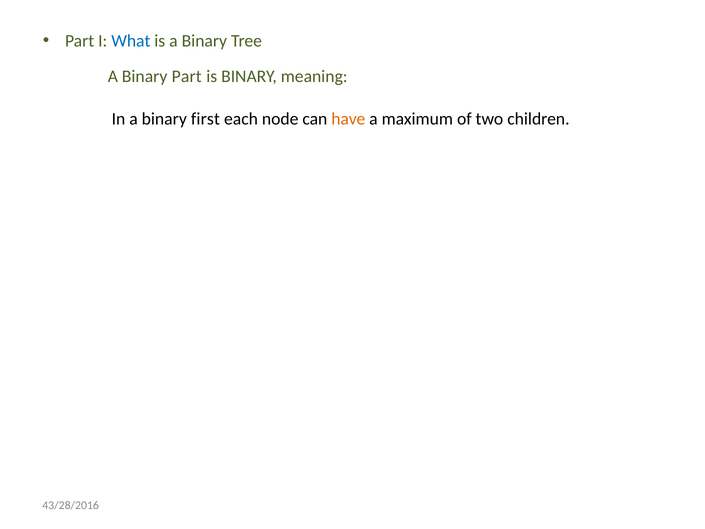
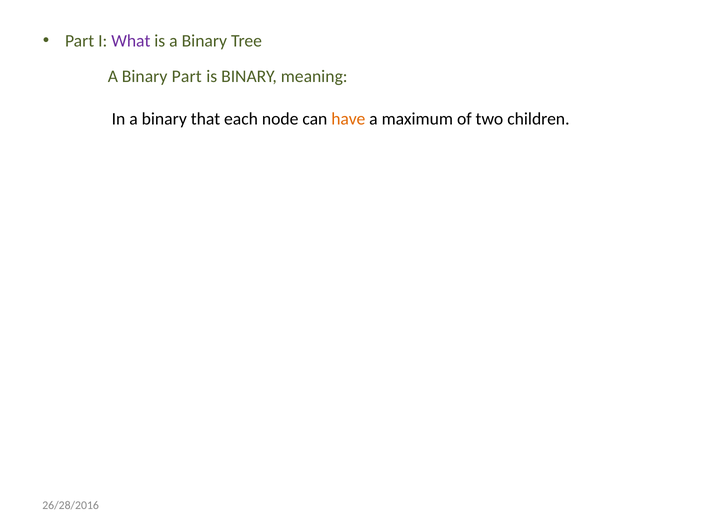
What colour: blue -> purple
first: first -> that
43/28/2016: 43/28/2016 -> 26/28/2016
